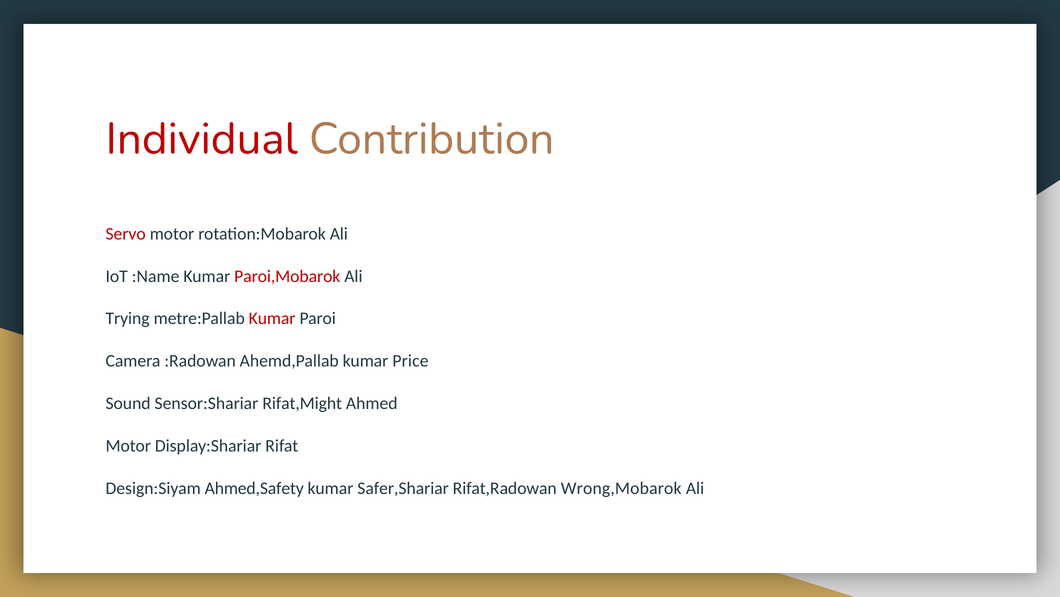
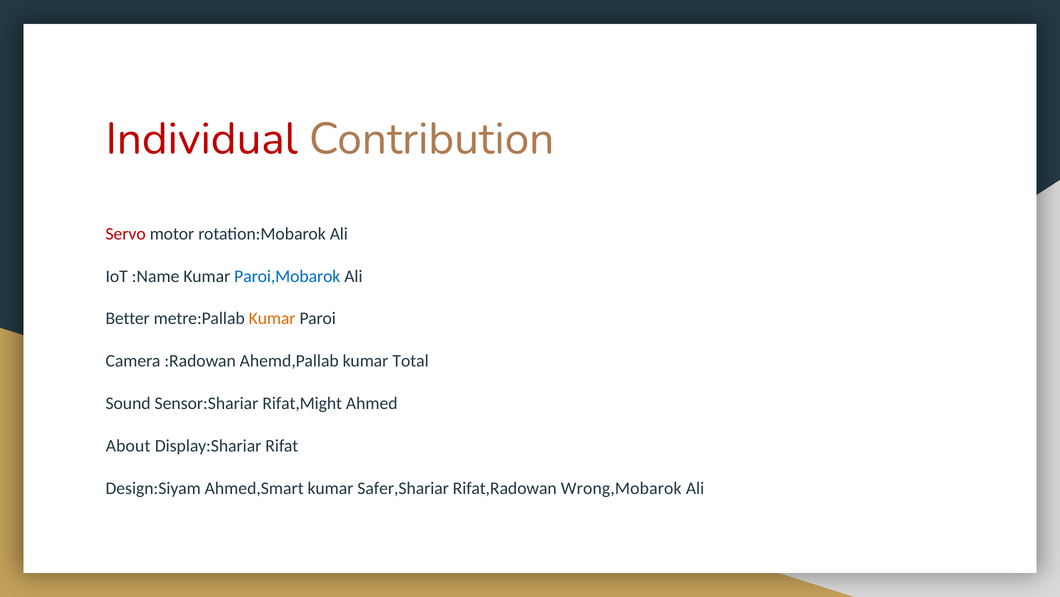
Paroi,Mobarok colour: red -> blue
Trying: Trying -> Better
Kumar at (272, 318) colour: red -> orange
Price: Price -> Total
Motor at (128, 445): Motor -> About
Ahmed,Safety: Ahmed,Safety -> Ahmed,Smart
